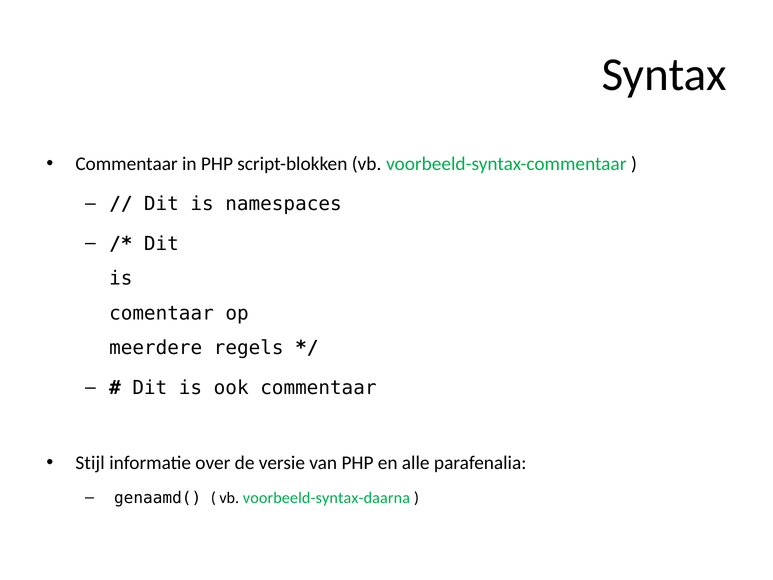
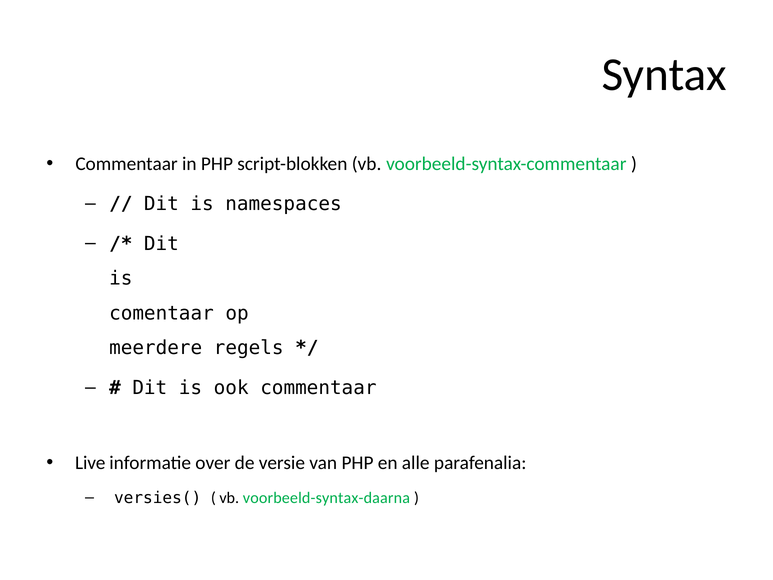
Stijl: Stijl -> Live
genaamd(: genaamd( -> versies(
